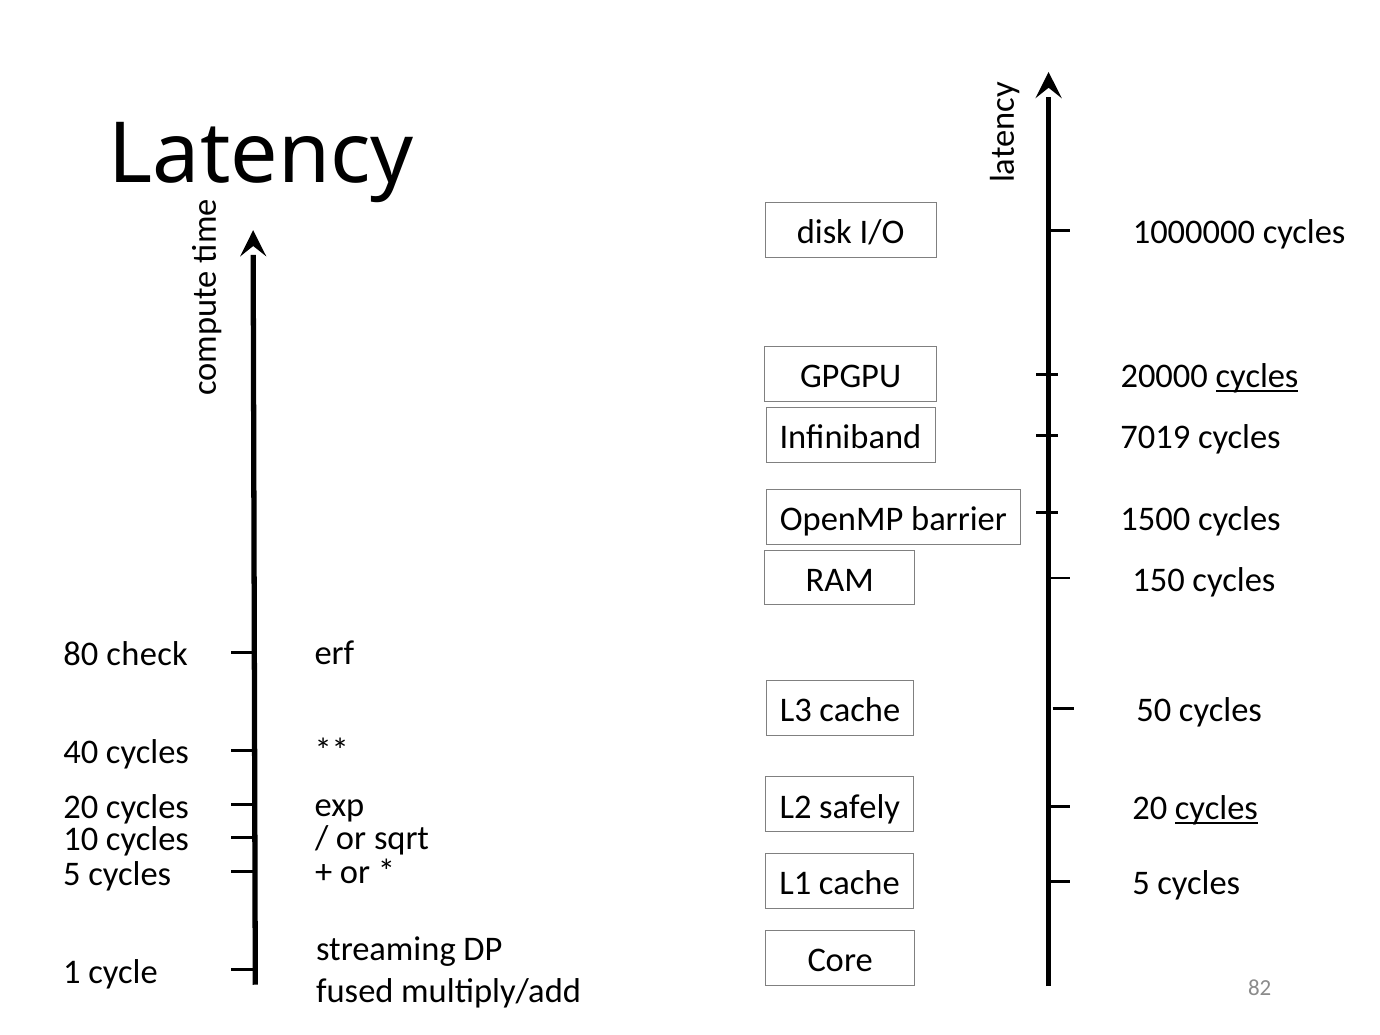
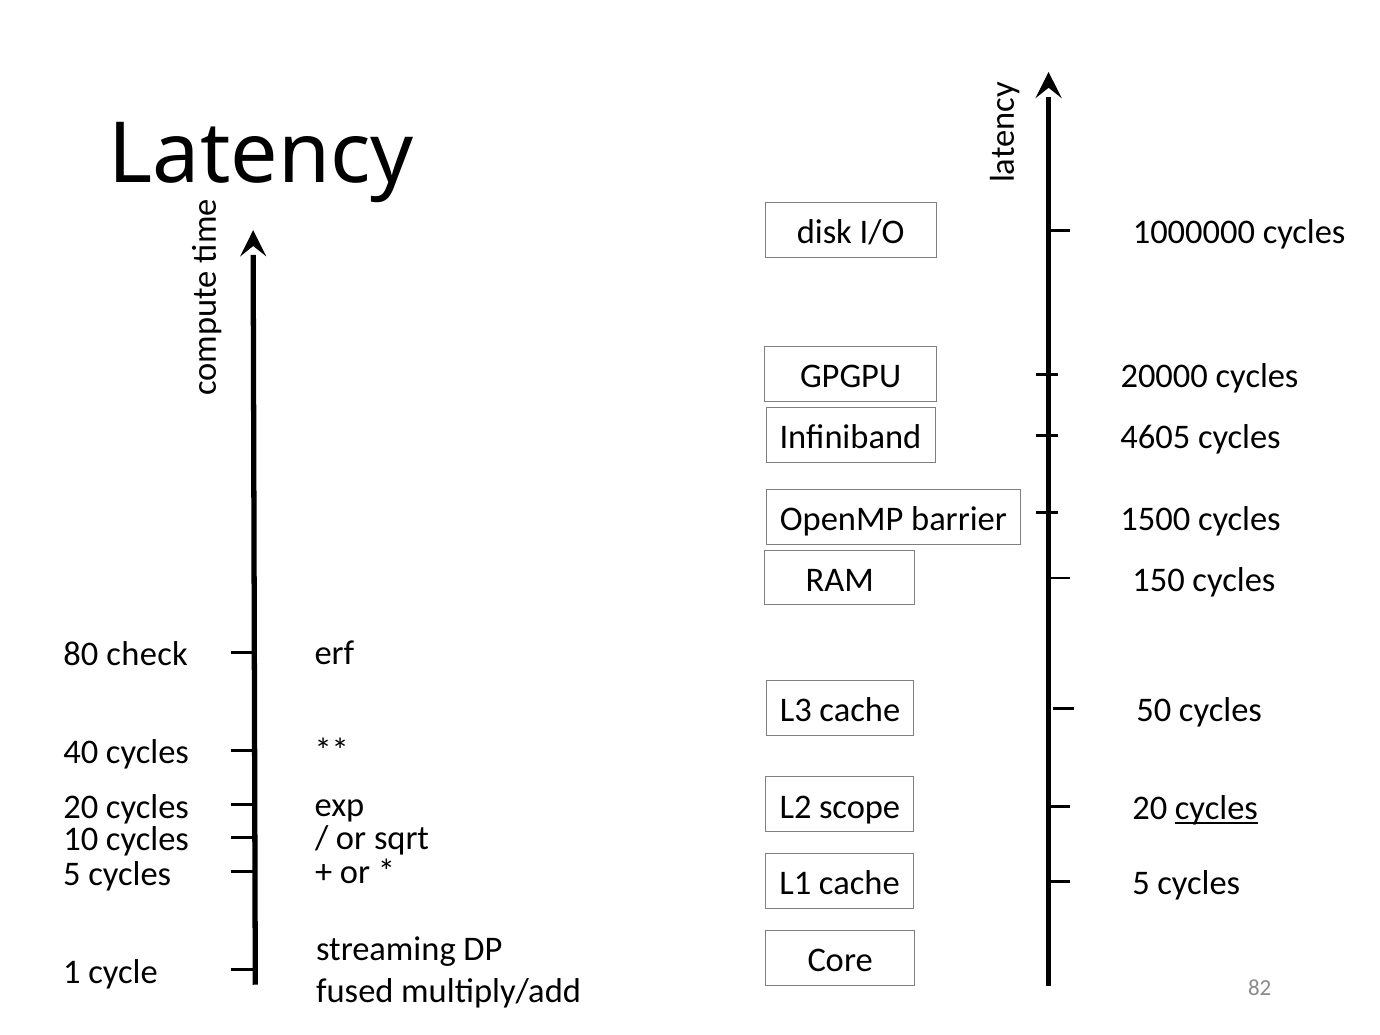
cycles at (1257, 376) underline: present -> none
7019: 7019 -> 4605
safely: safely -> scope
